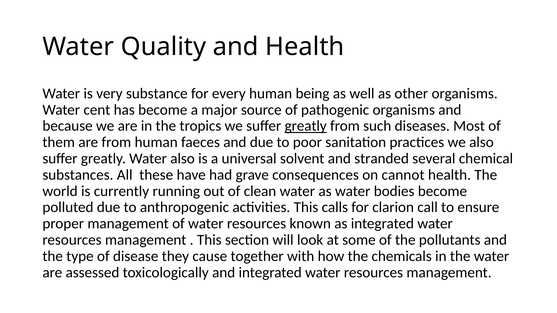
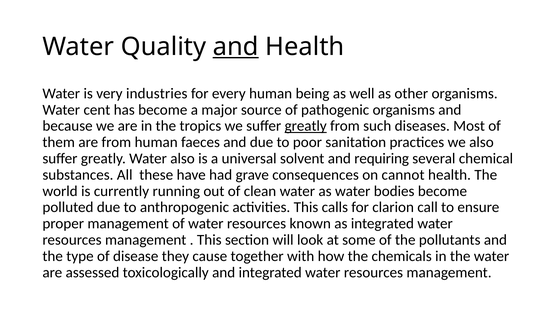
and at (236, 47) underline: none -> present
substance: substance -> industries
stranded: stranded -> requiring
